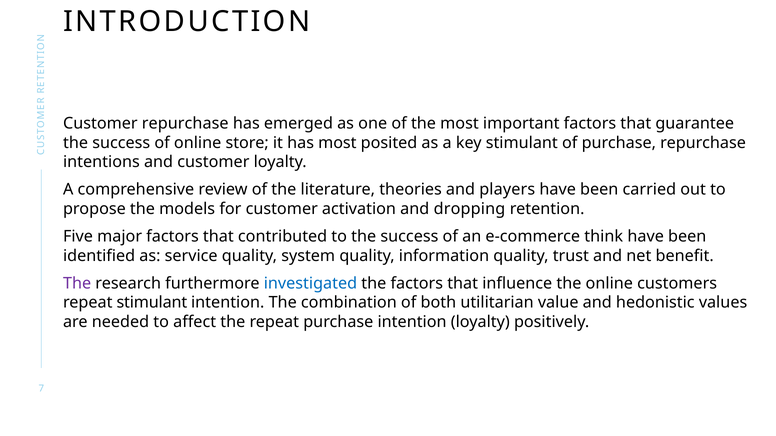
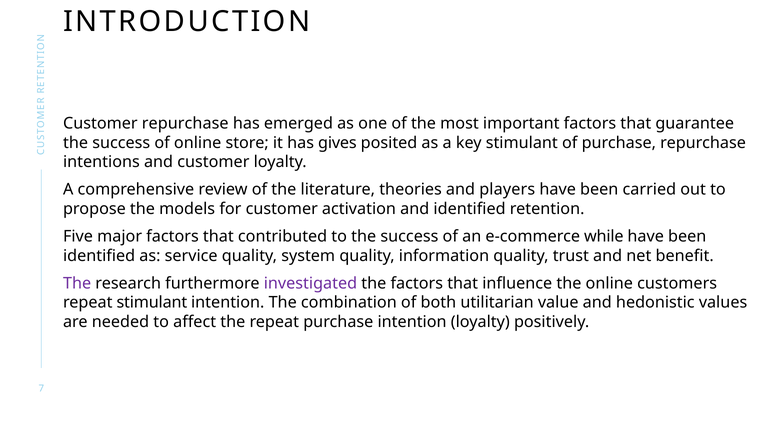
has most: most -> gives
and dropping: dropping -> identified
think: think -> while
investigated colour: blue -> purple
